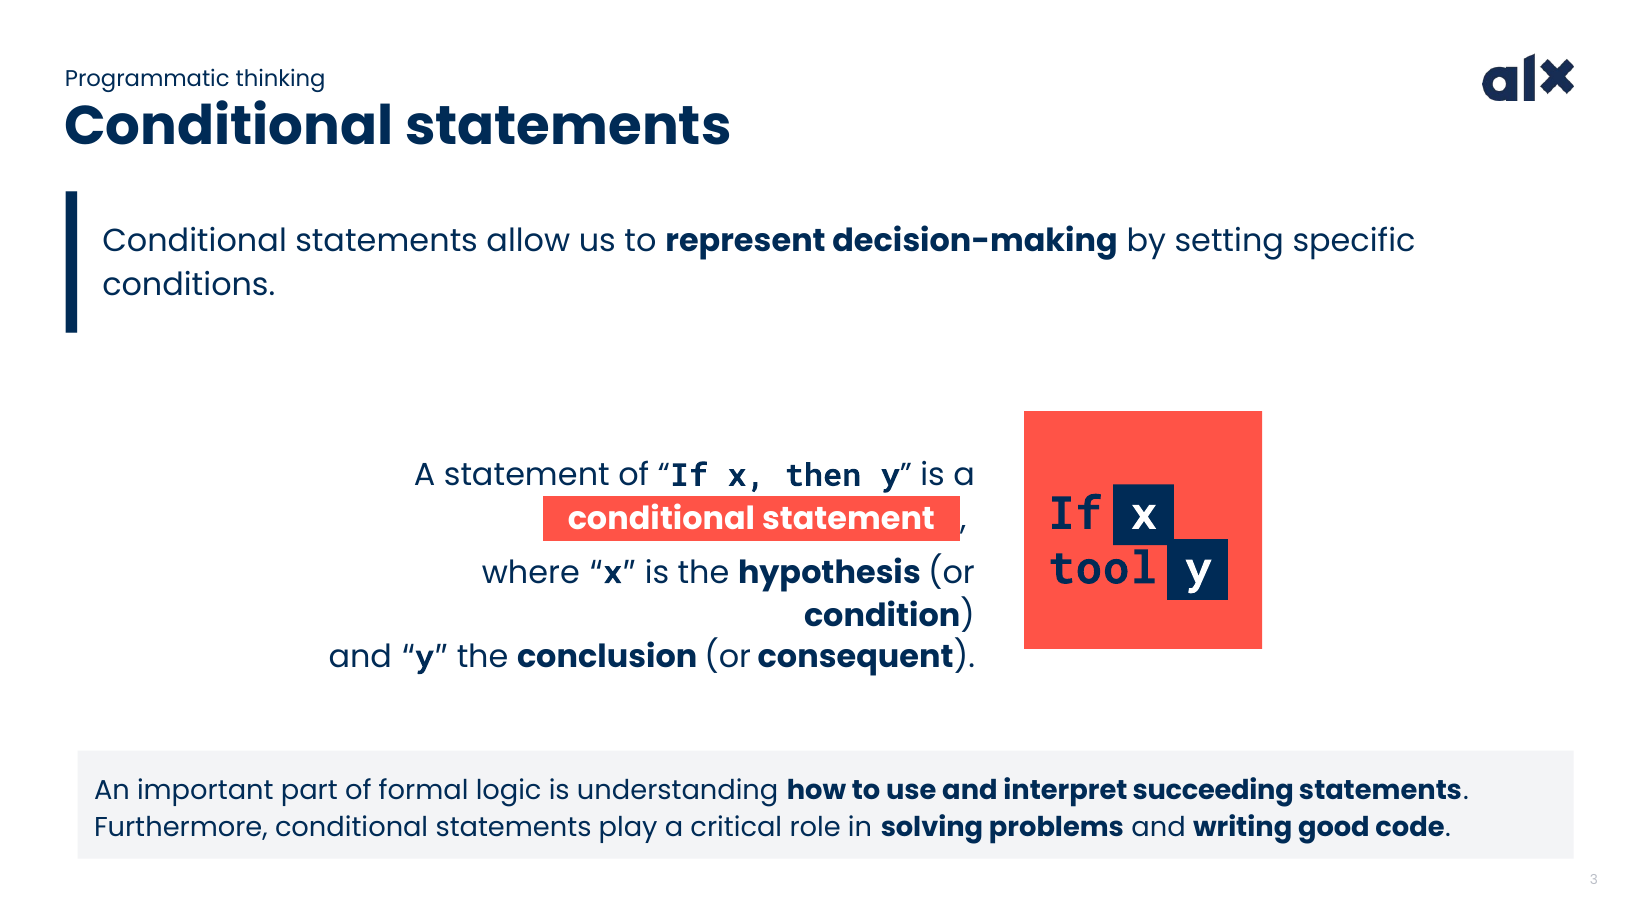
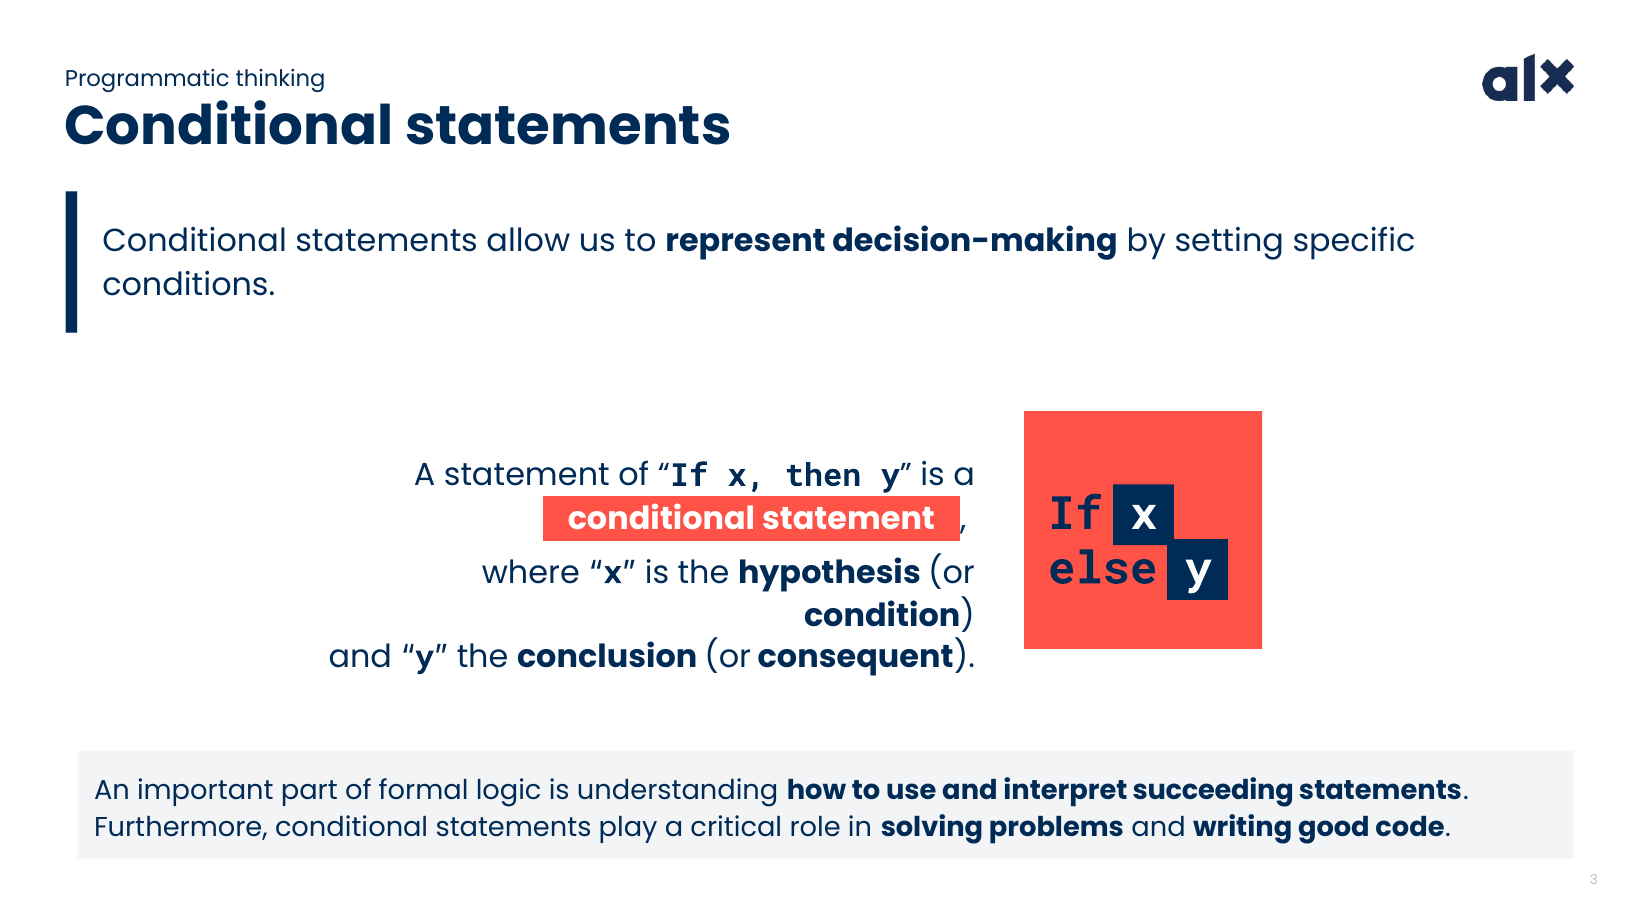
tool: tool -> else
